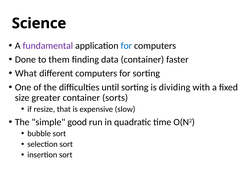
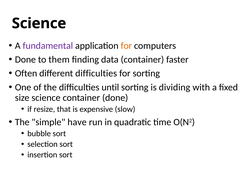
for at (126, 46) colour: blue -> orange
What: What -> Often
different computers: computers -> difficulties
size greater: greater -> science
container sorts: sorts -> done
good: good -> have
